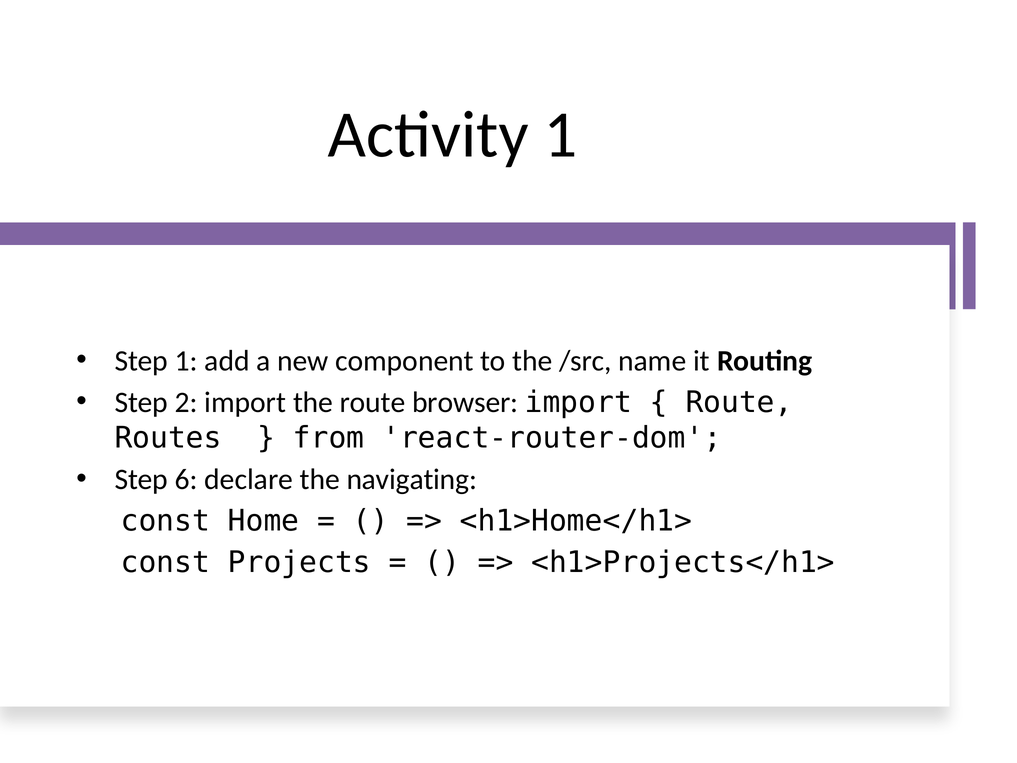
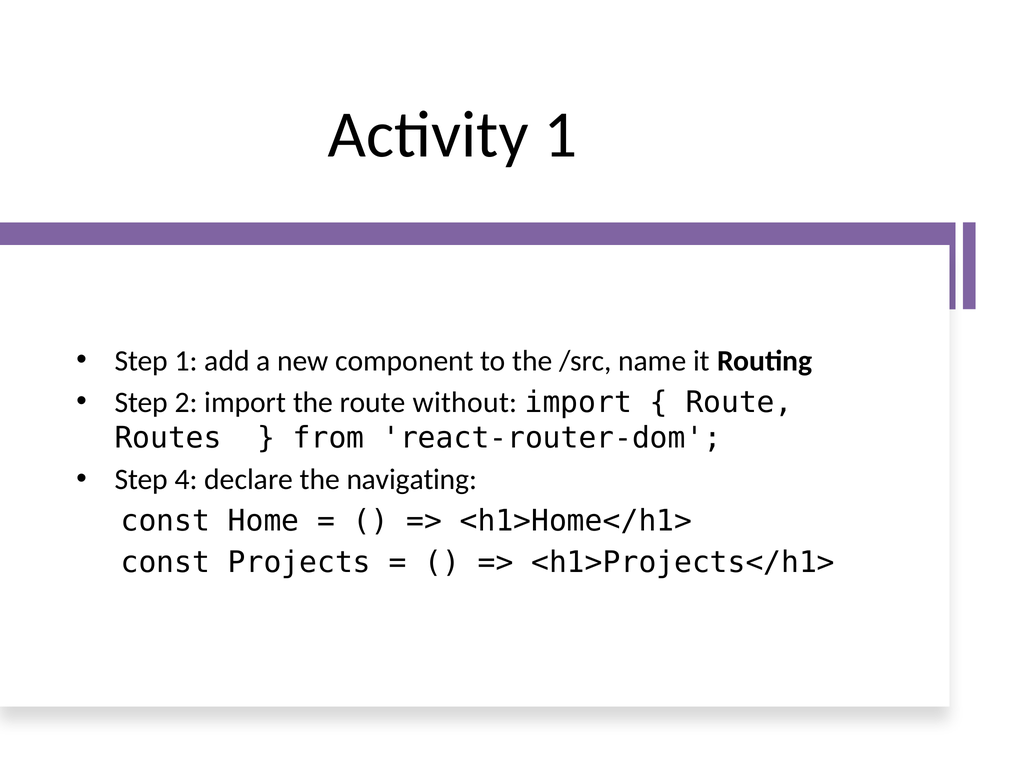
browser: browser -> without
6: 6 -> 4
